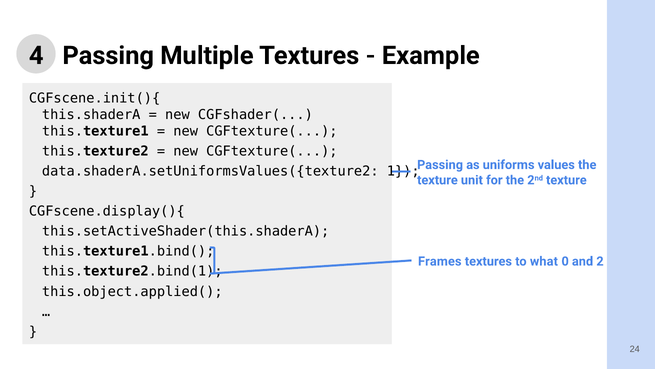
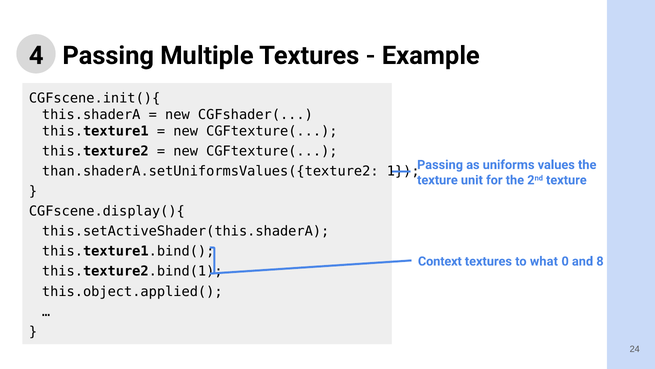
data.shaderA.setUniformsValues({texture2: data.shaderA.setUniformsValues({texture2 -> than.shaderA.setUniformsValues({texture2
Frames: Frames -> Context
2: 2 -> 8
